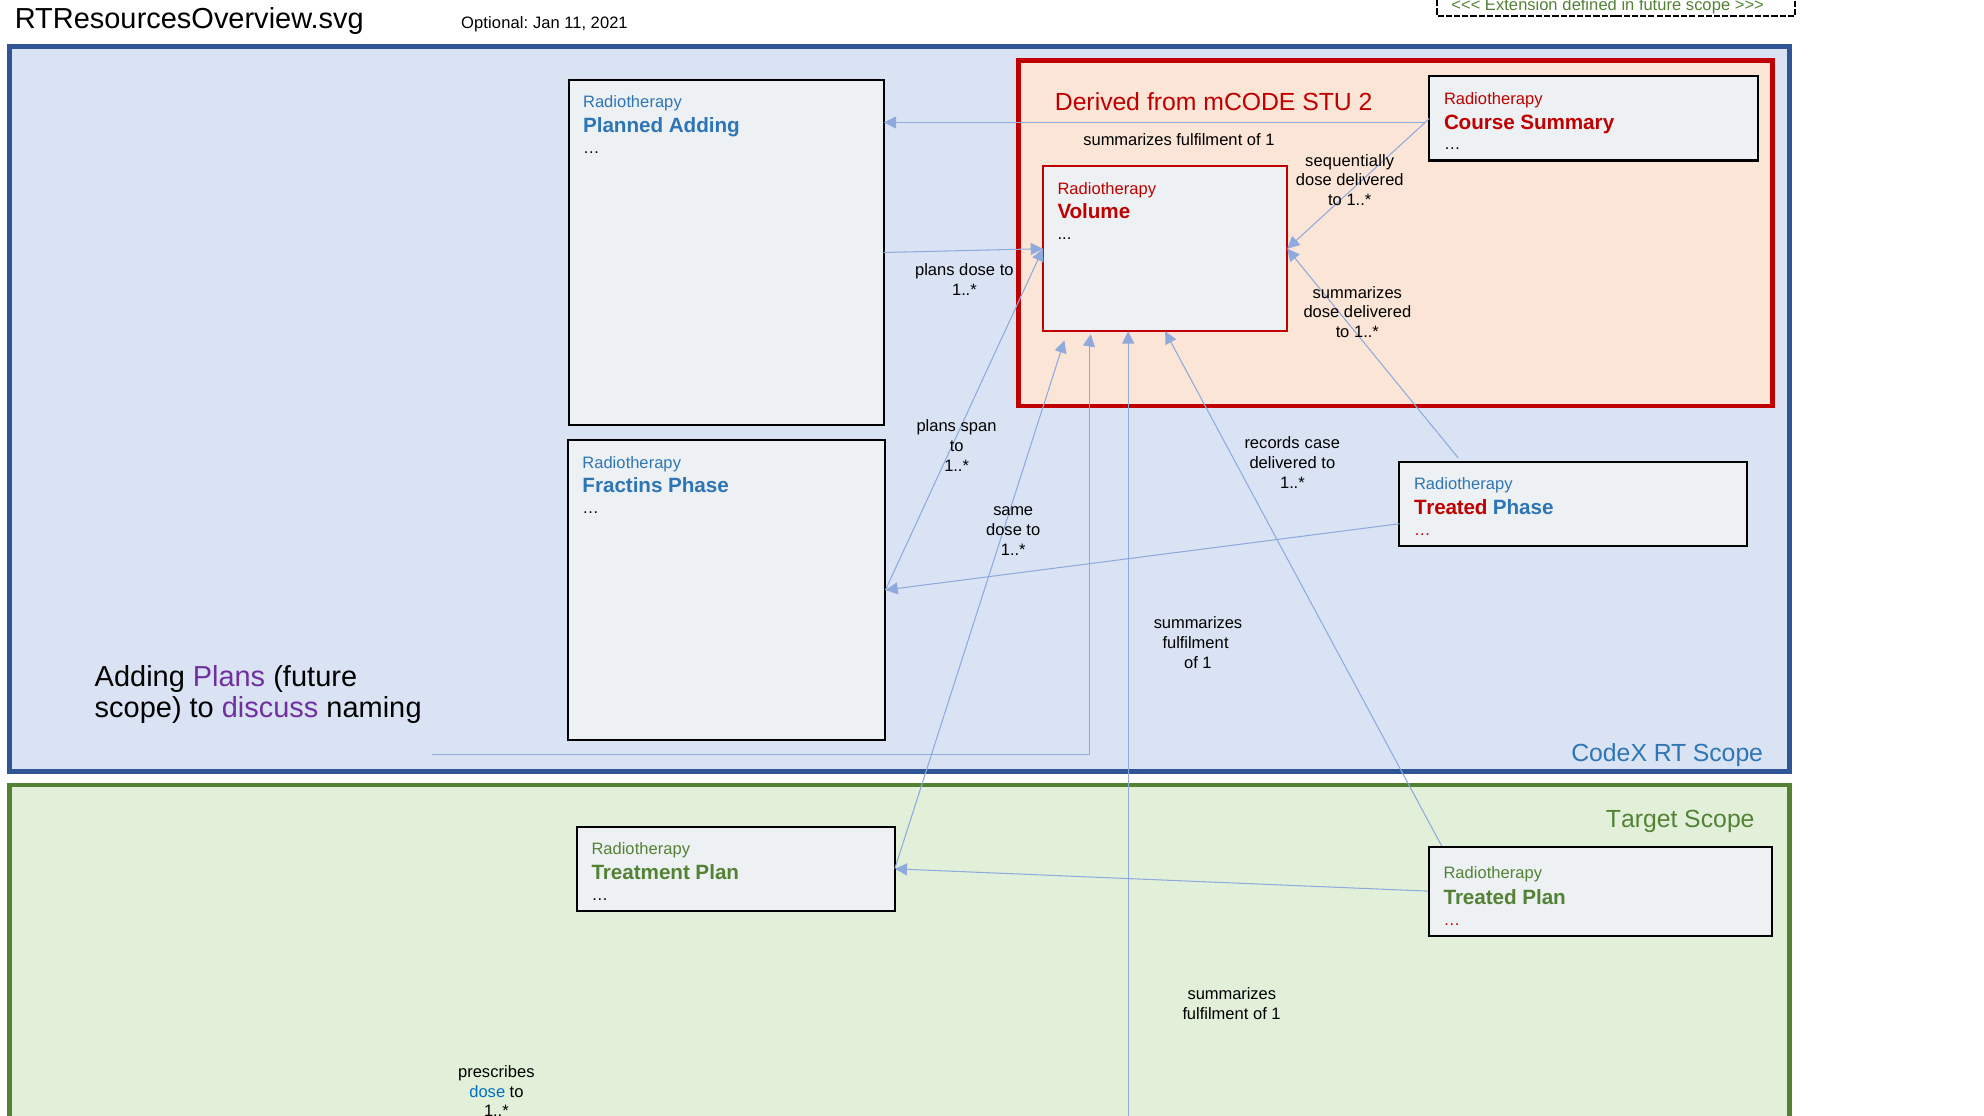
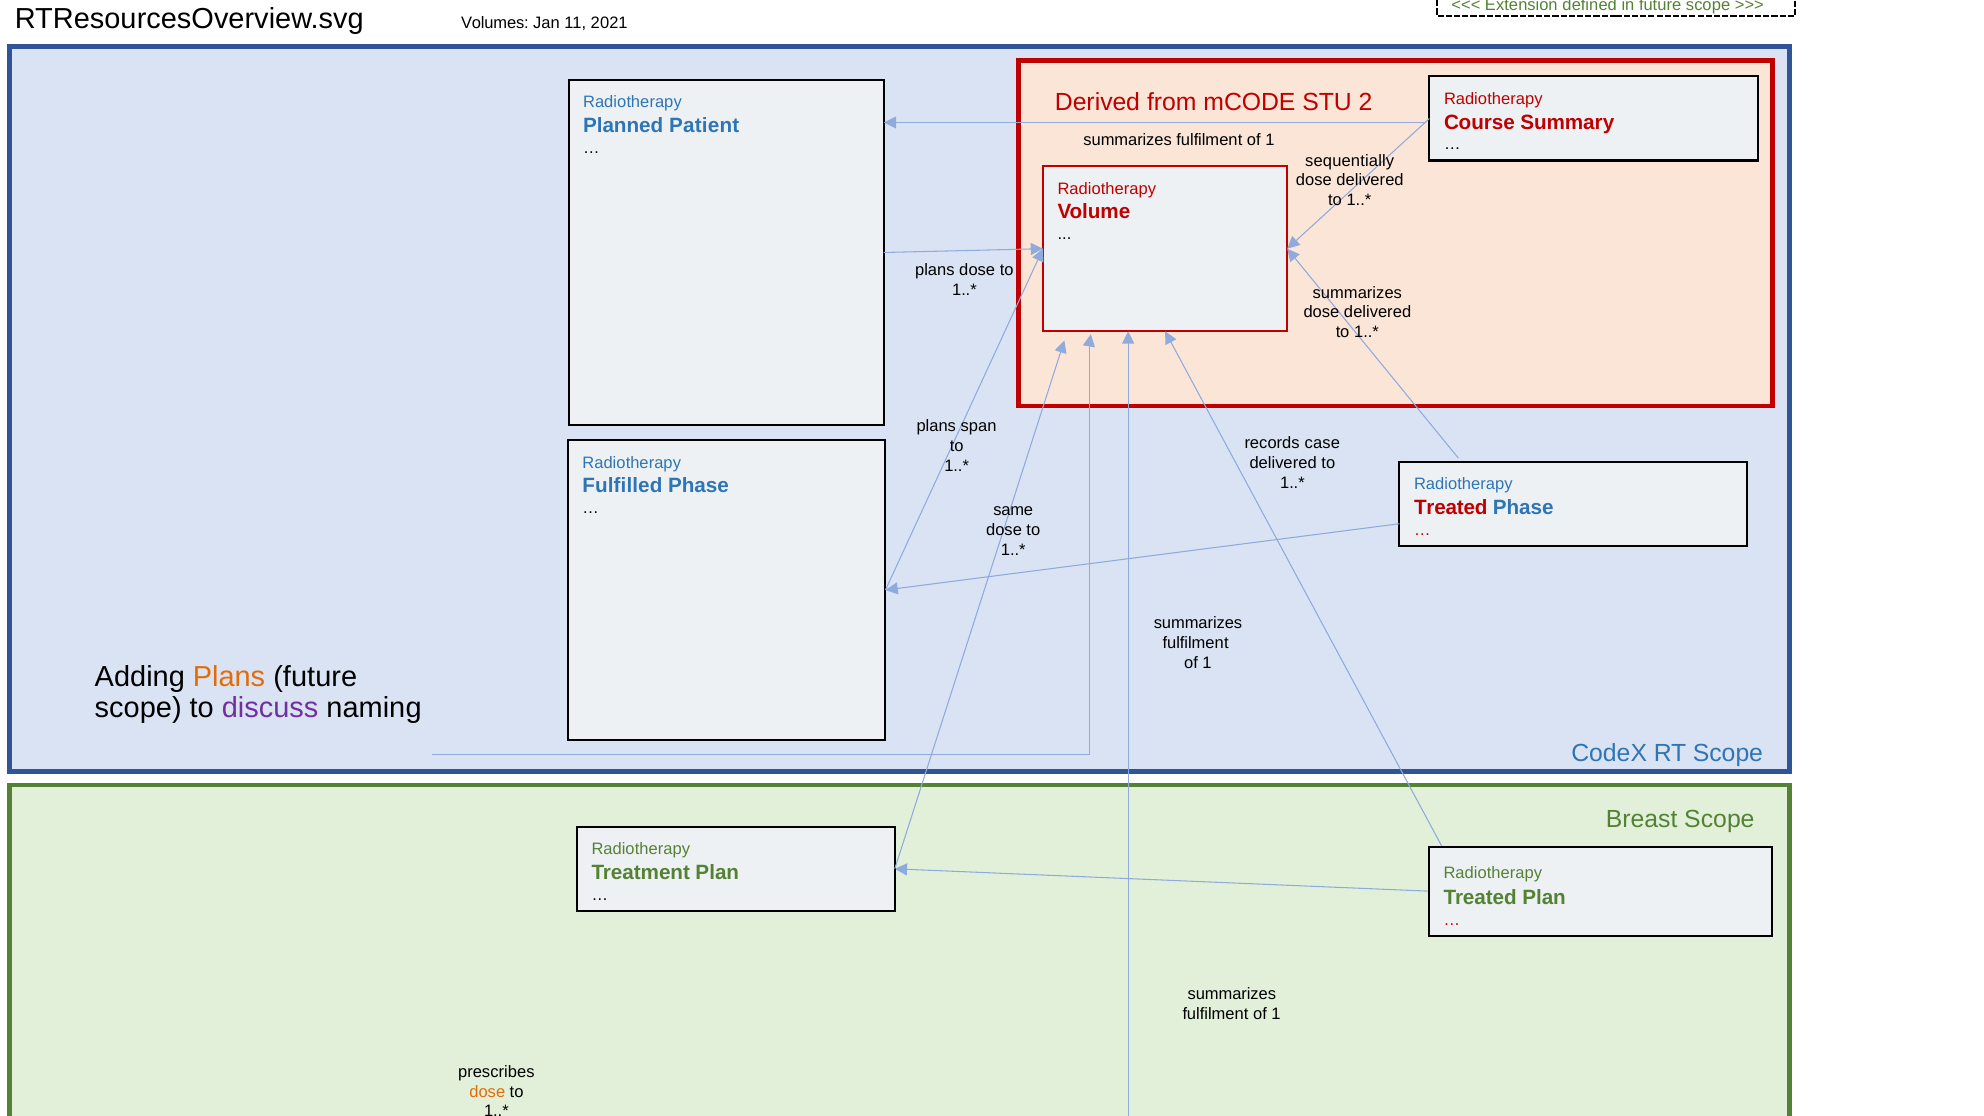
Optional: Optional -> Volumes
Planned Adding: Adding -> Patient
Fractins: Fractins -> Fulfilled
Plans at (229, 677) colour: purple -> orange
Target: Target -> Breast
dose at (487, 1092) colour: blue -> orange
